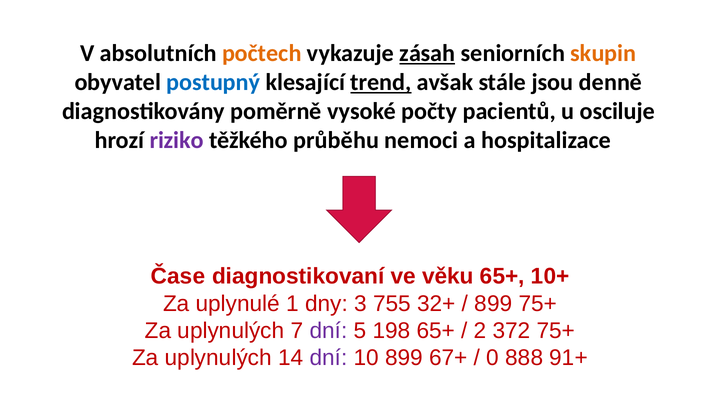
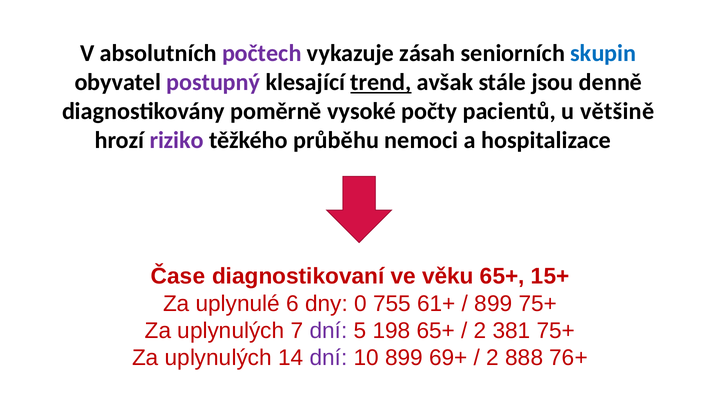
počtech colour: orange -> purple
zásah underline: present -> none
skupin colour: orange -> blue
postupný colour: blue -> purple
osciluje: osciluje -> většině
10+: 10+ -> 15+
1: 1 -> 6
3: 3 -> 0
32+: 32+ -> 61+
372: 372 -> 381
67+: 67+ -> 69+
0 at (493, 358): 0 -> 2
91+: 91+ -> 76+
